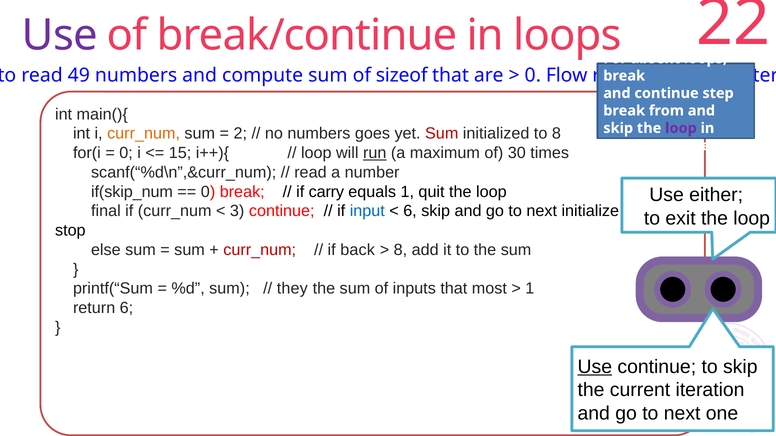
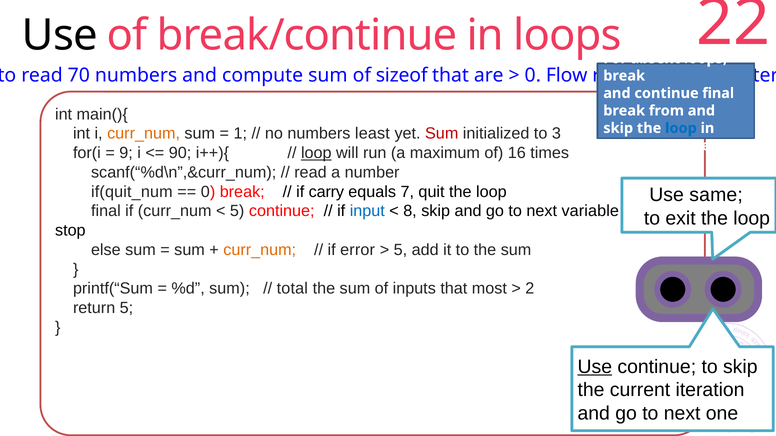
Use at (60, 35) colour: purple -> black
49: 49 -> 70
continue step: step -> final
loop at (681, 128) colour: purple -> blue
2: 2 -> 1
goes: goes -> least
to 8: 8 -> 3
0 at (126, 153): 0 -> 9
15: 15 -> 90
loop at (316, 153) underline: none -> present
run underline: present -> none
30: 30 -> 16
if(skip_num: if(skip_num -> if(quit_num
equals 1: 1 -> 7
either: either -> same
3 at (237, 211): 3 -> 5
6 at (410, 211): 6 -> 8
initialize: initialize -> variable
curr_num at (260, 250) colour: red -> orange
back: back -> error
8 at (400, 250): 8 -> 5
they at (292, 289): they -> total
1 at (530, 289): 1 -> 2
return 6: 6 -> 5
